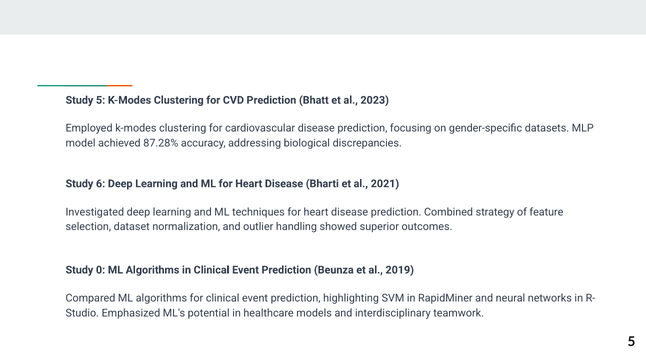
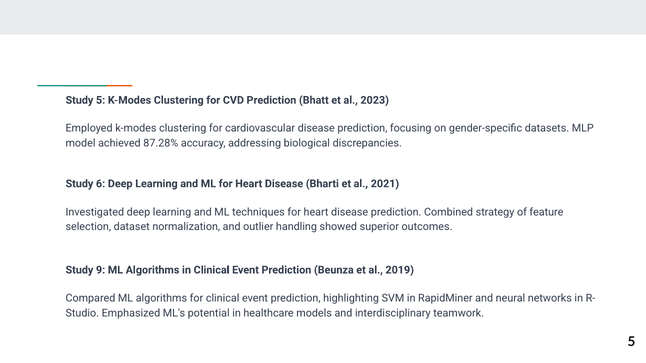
0: 0 -> 9
